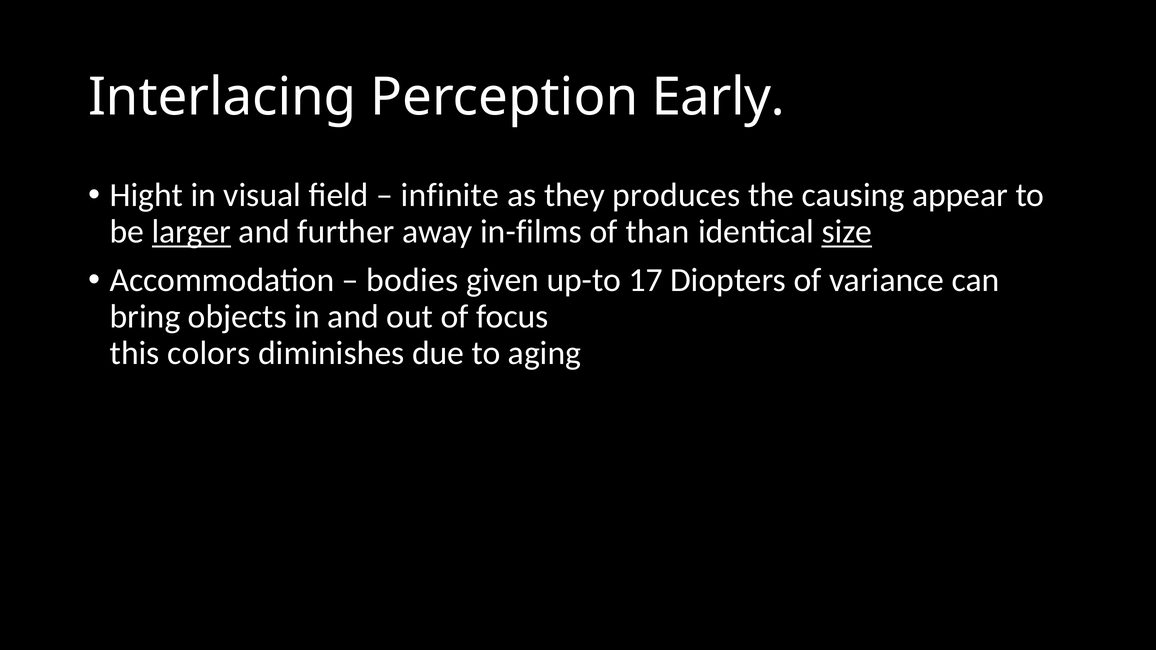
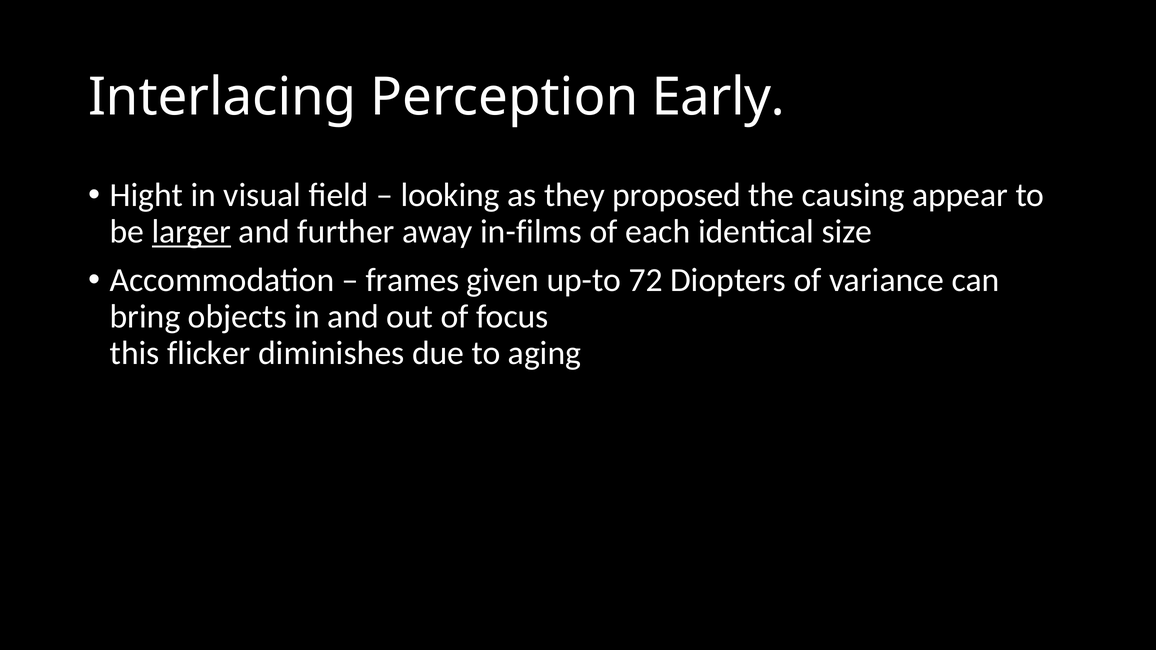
infinite: infinite -> looking
produces: produces -> proposed
than: than -> each
size underline: present -> none
bodies: bodies -> frames
17: 17 -> 72
colors: colors -> flicker
